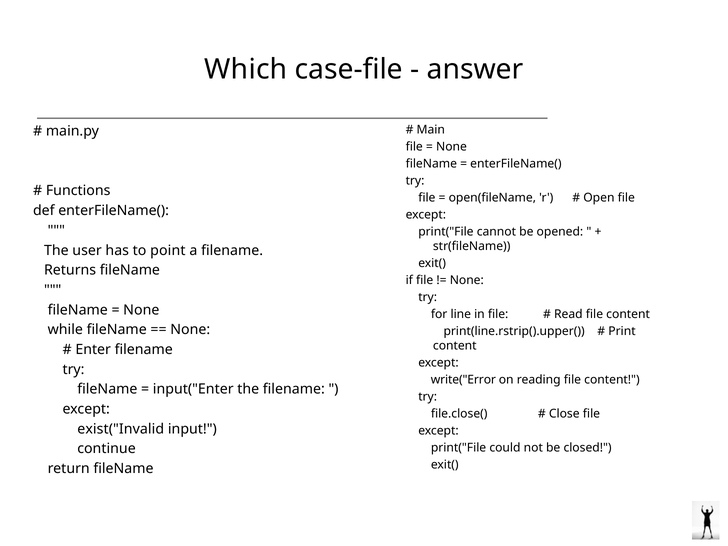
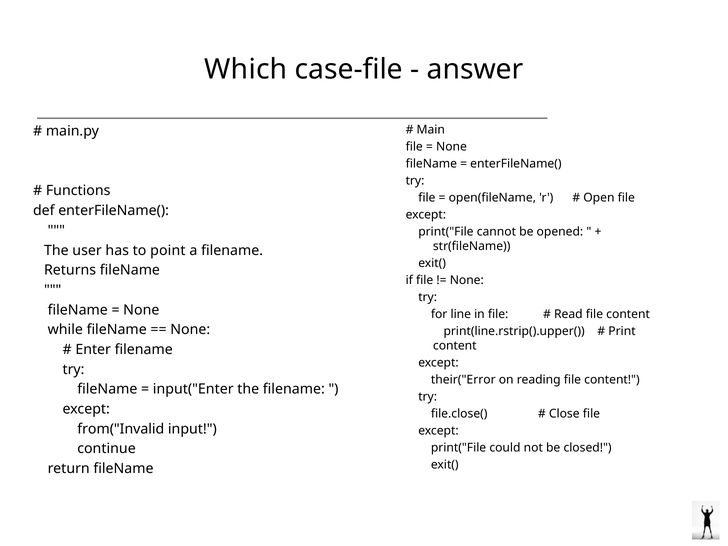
write("Error: write("Error -> their("Error
exist("Invalid: exist("Invalid -> from("Invalid
